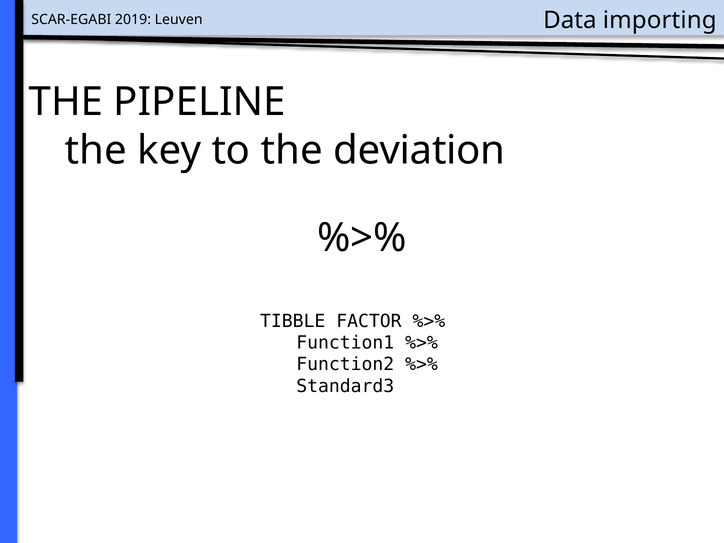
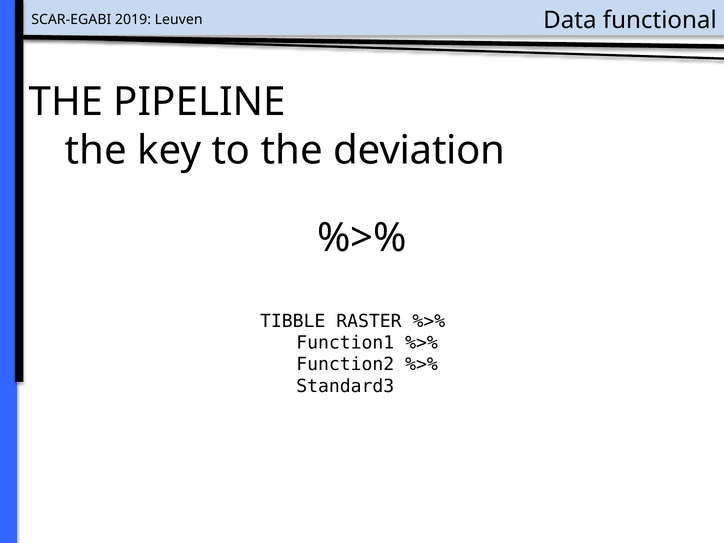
importing: importing -> functional
FACTOR: FACTOR -> RASTER
